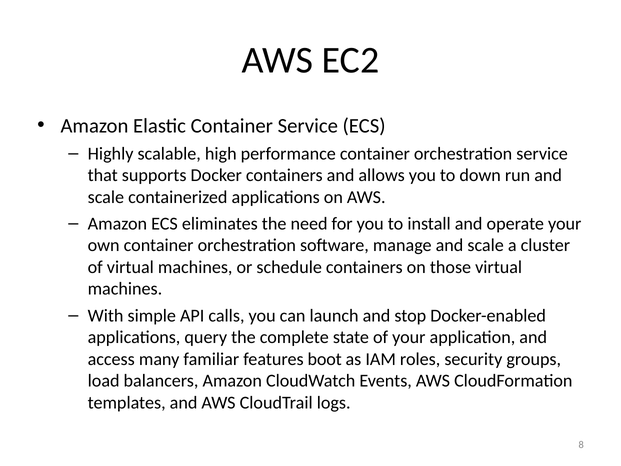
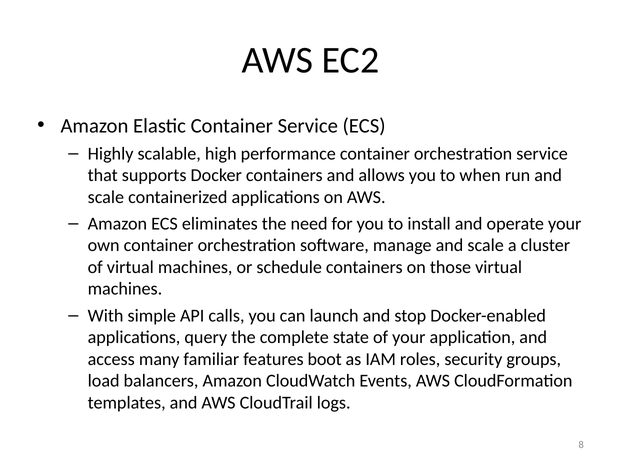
down: down -> when
